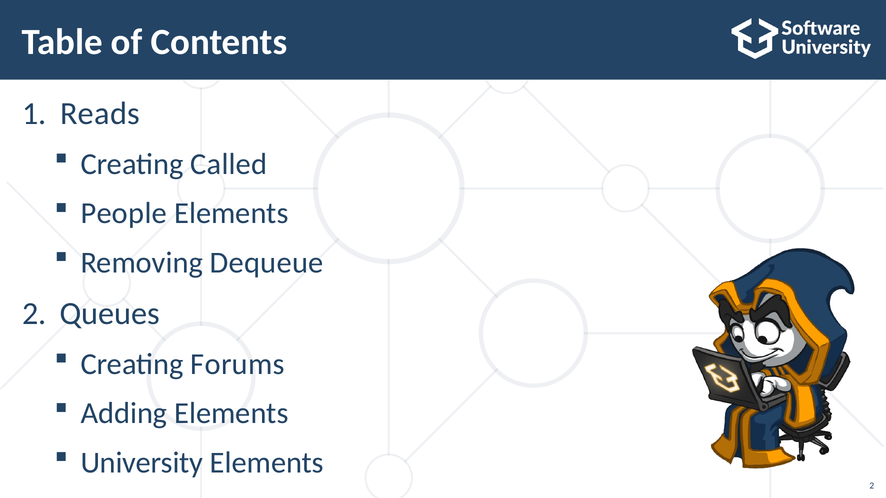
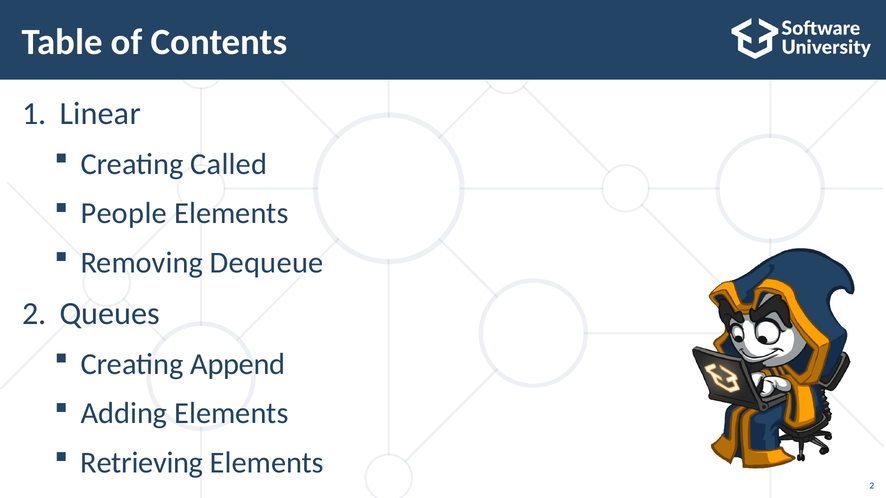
Reads: Reads -> Linear
Forums: Forums -> Append
University: University -> Retrieving
